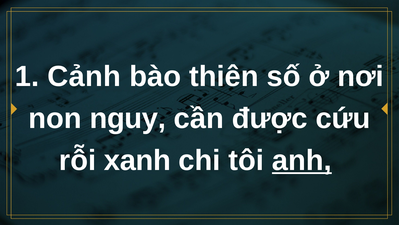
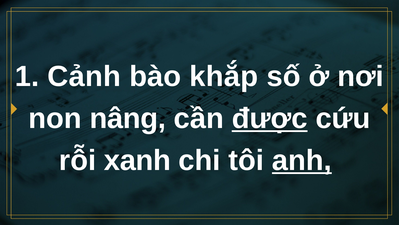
thiên: thiên -> khắp
nguy: nguy -> nâng
được underline: none -> present
